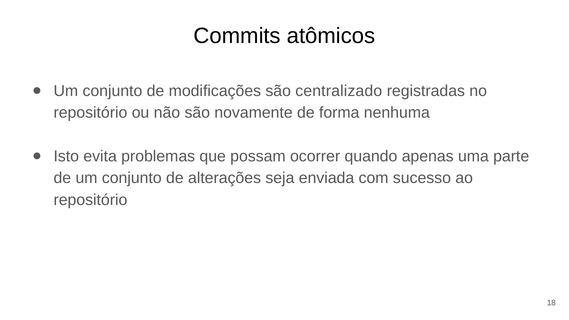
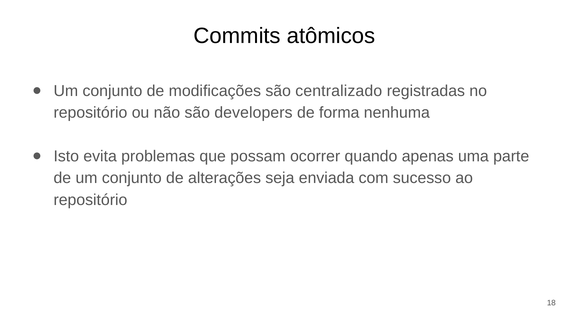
novamente: novamente -> developers
